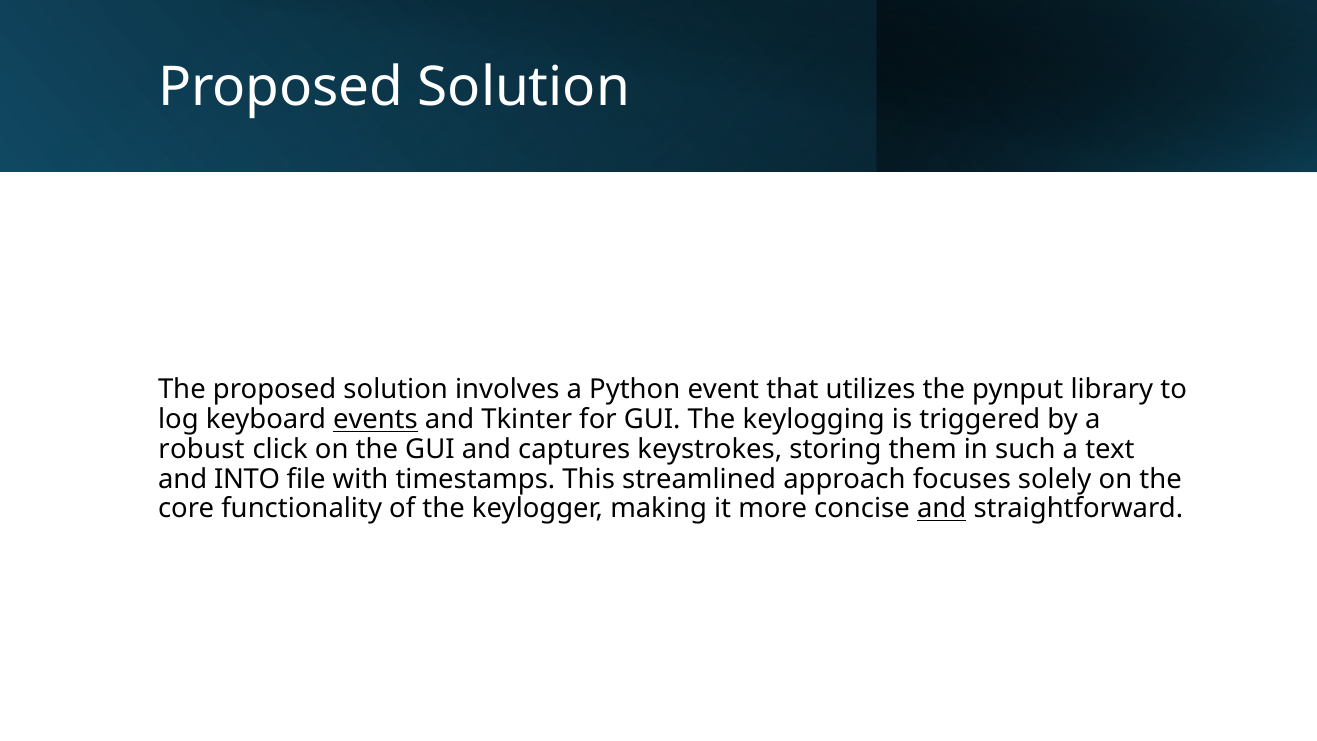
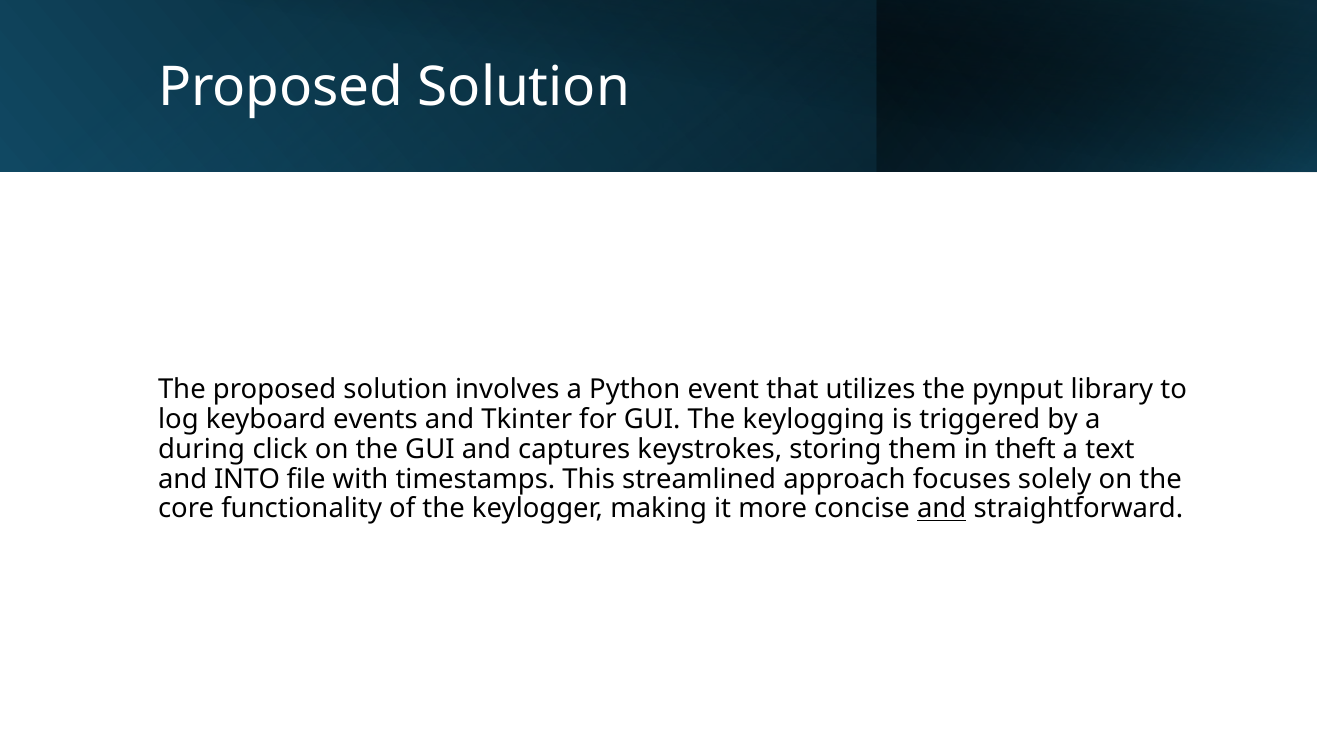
events underline: present -> none
robust: robust -> during
such: such -> theft
